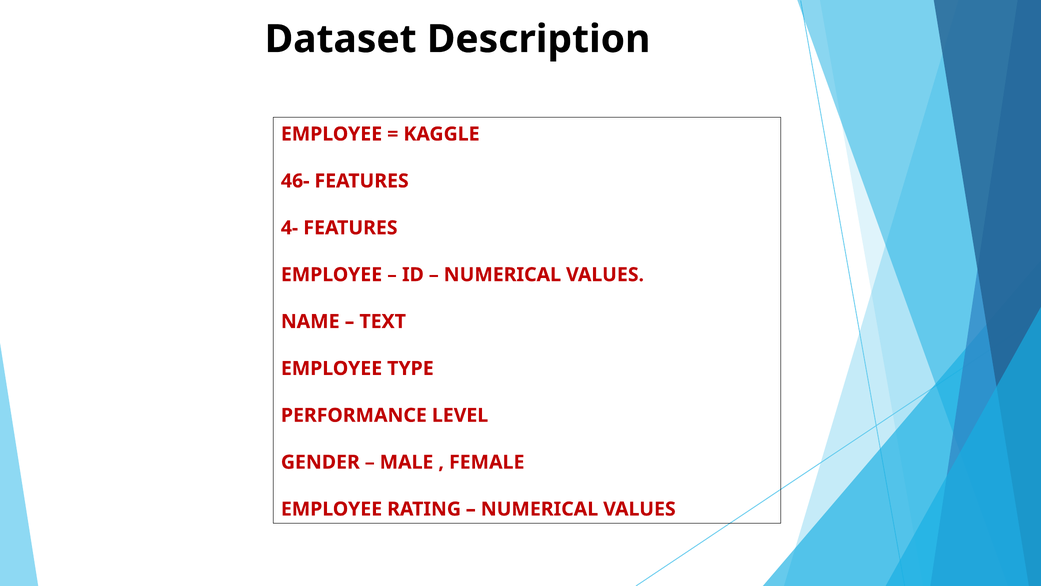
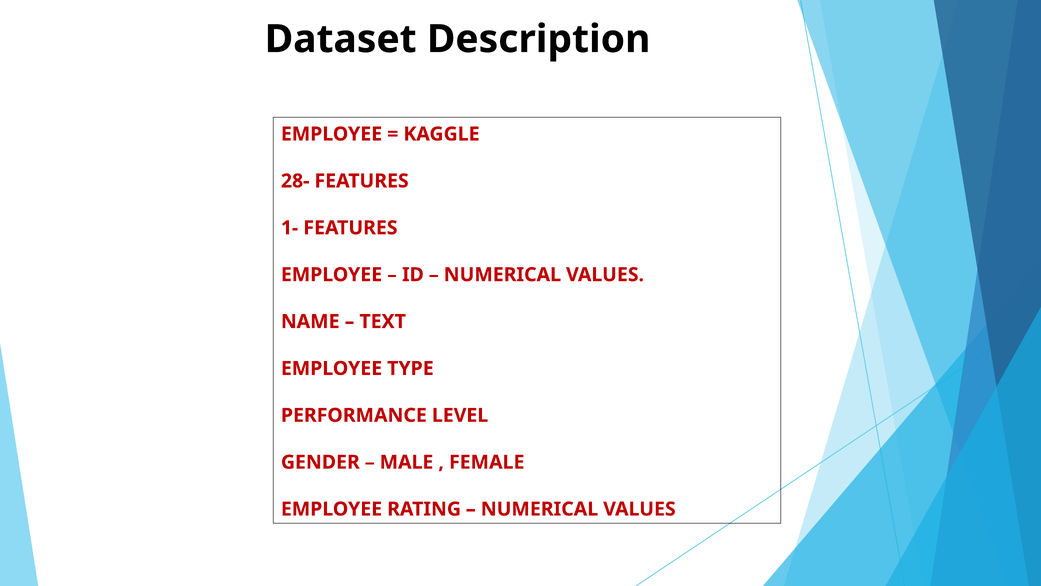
46-: 46- -> 28-
4-: 4- -> 1-
